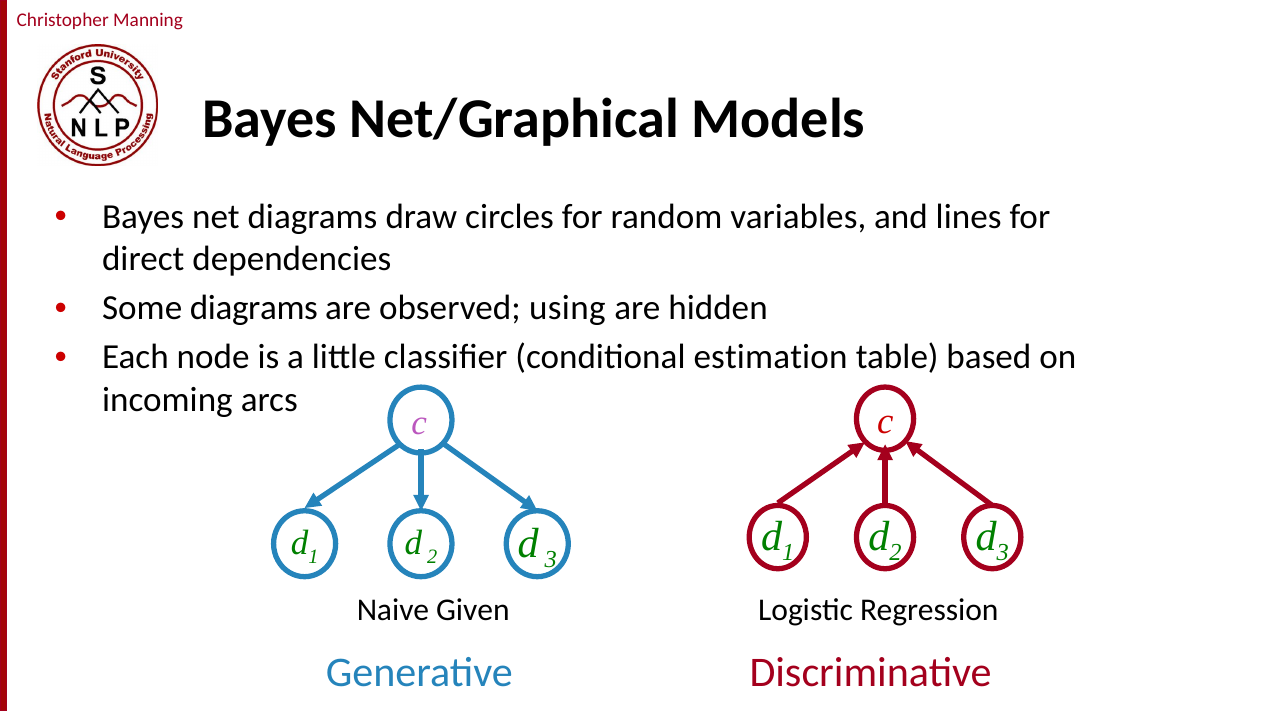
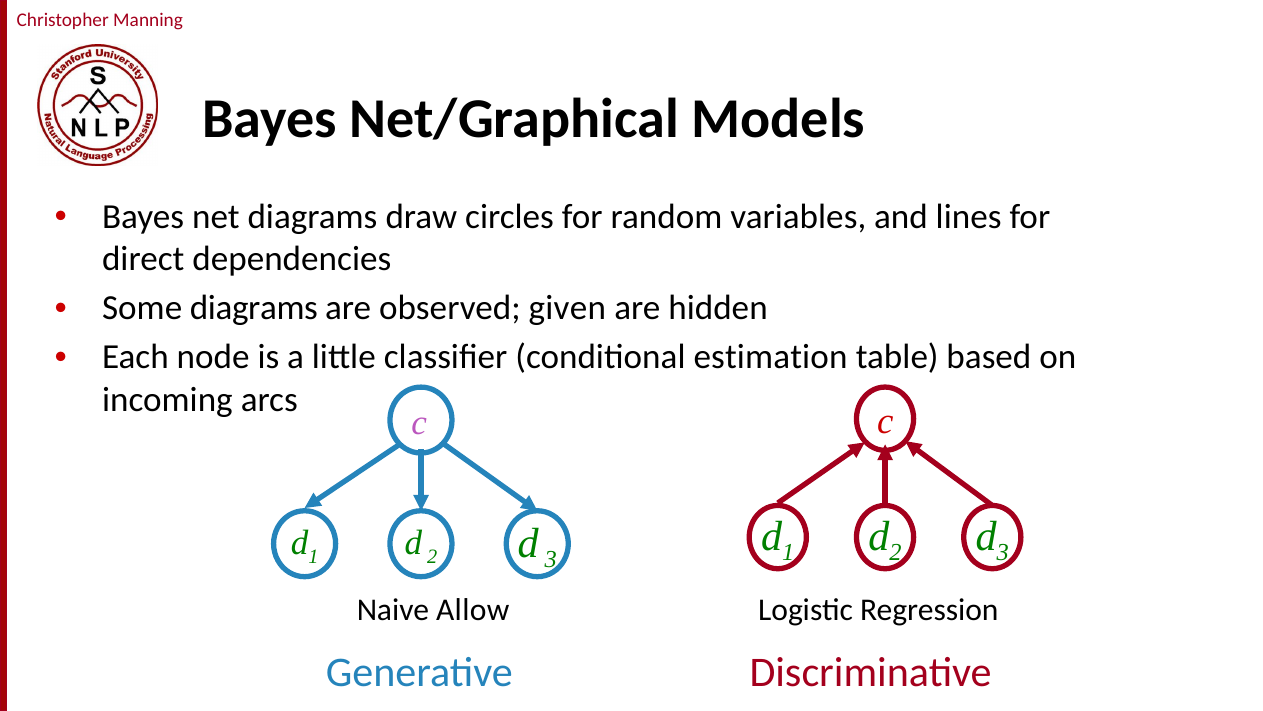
using: using -> given
Given: Given -> Allow
